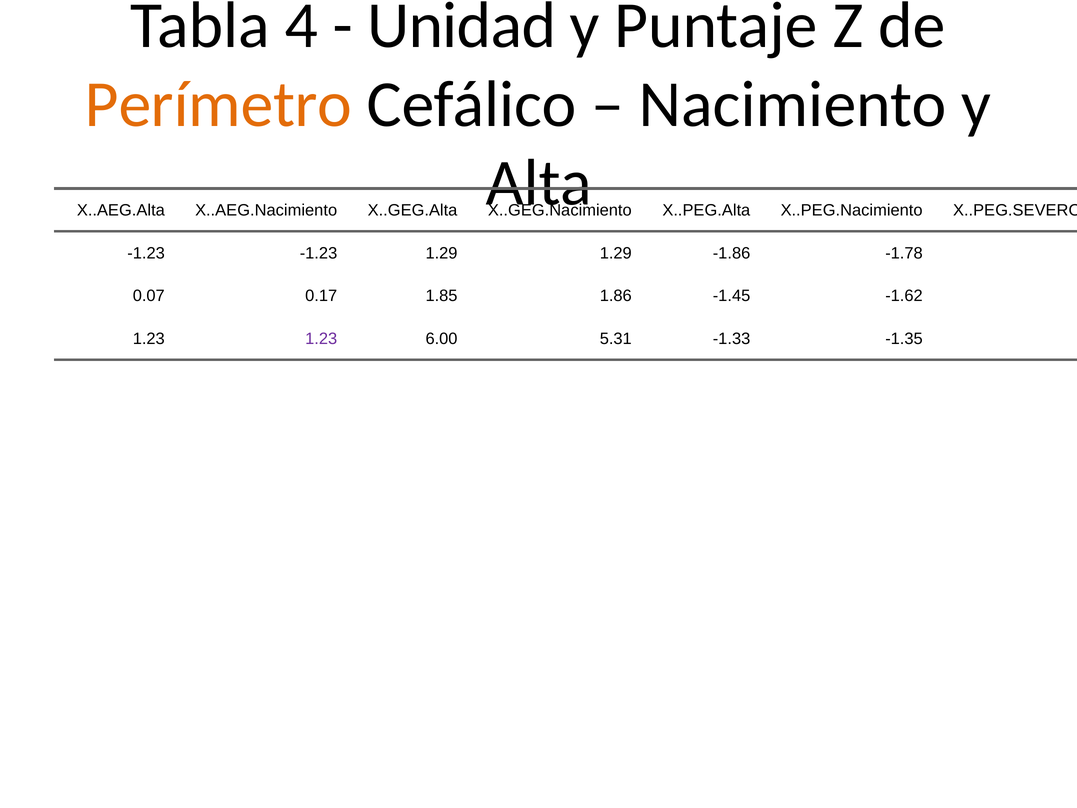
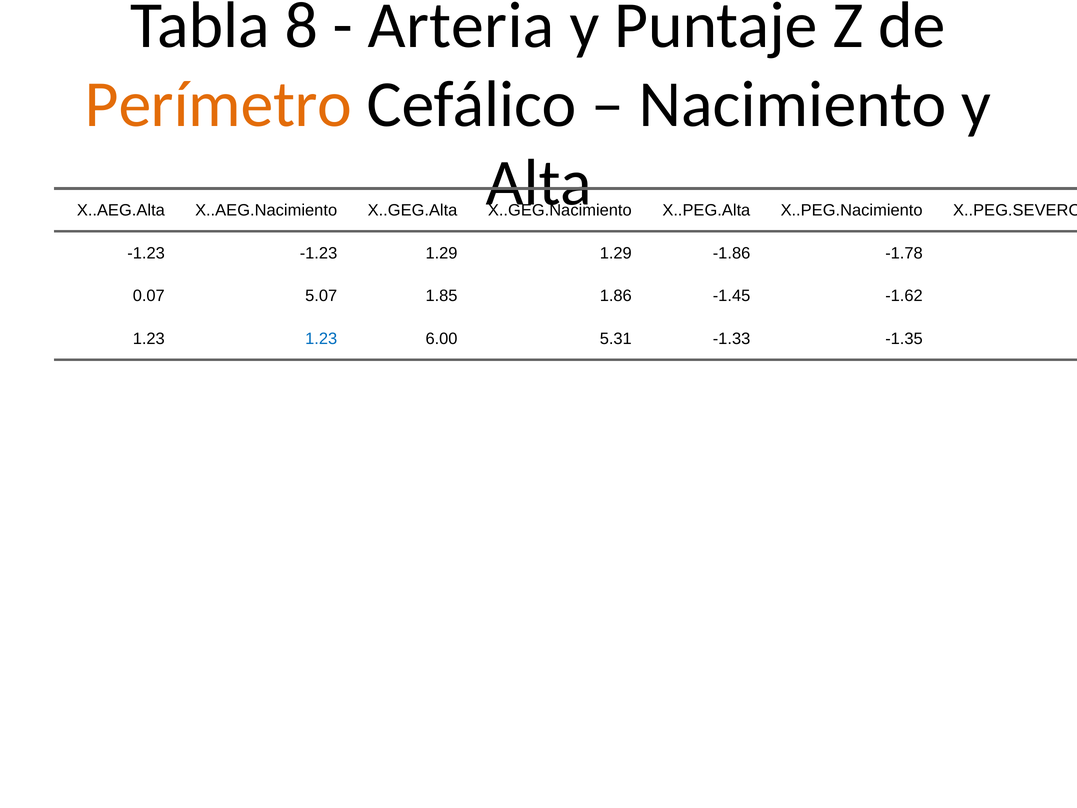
4: 4 -> 8
Unidad: Unidad -> Arteria
0.17: 0.17 -> 5.07
1.23 at (321, 338) colour: purple -> blue
